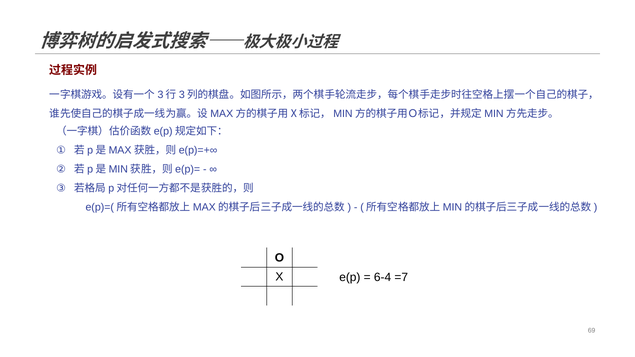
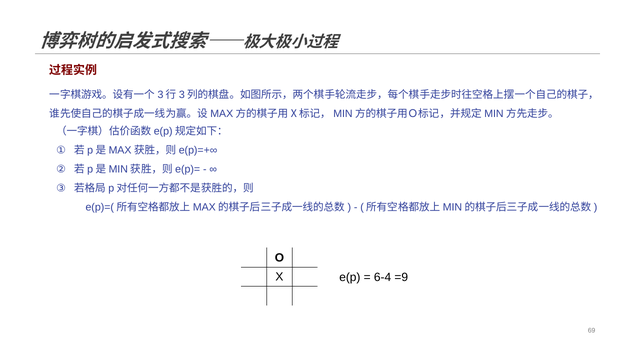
=7: =7 -> =9
